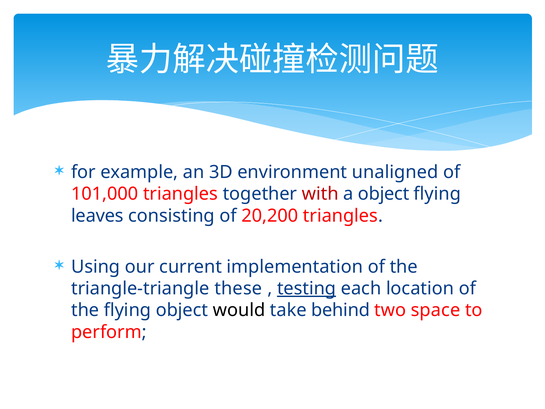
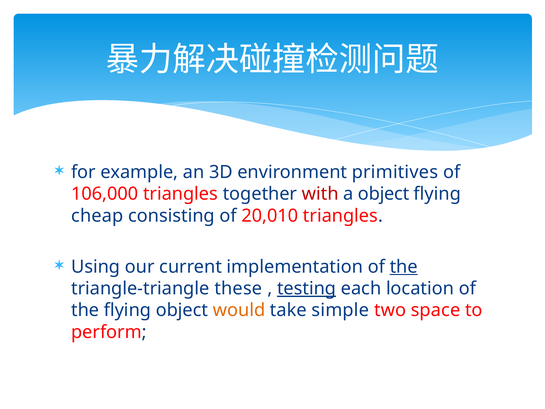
unaligned: unaligned -> primitives
101,000: 101,000 -> 106,000
leaves: leaves -> cheap
20,200: 20,200 -> 20,010
the at (404, 267) underline: none -> present
would colour: black -> orange
behind: behind -> simple
